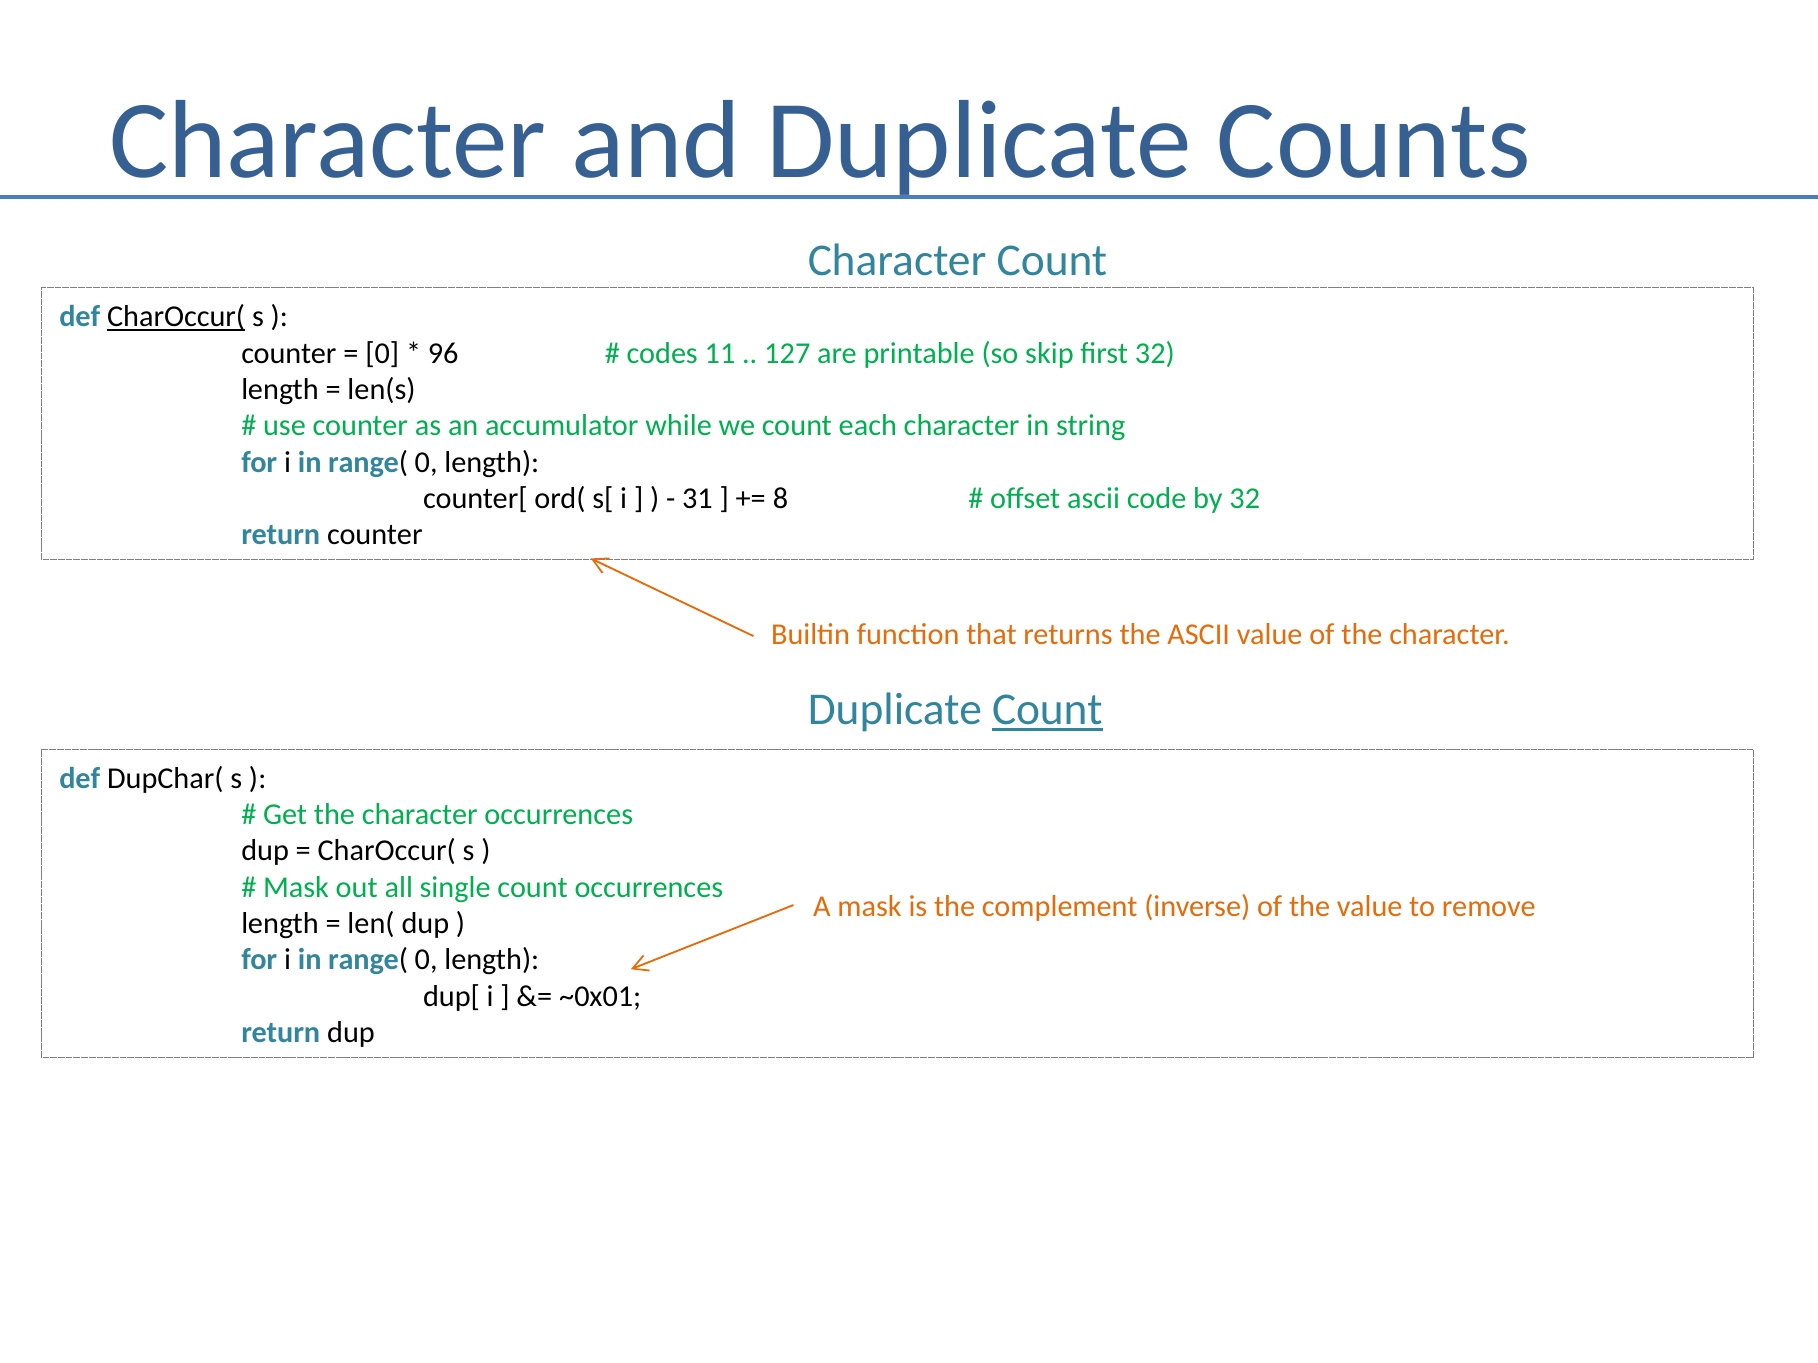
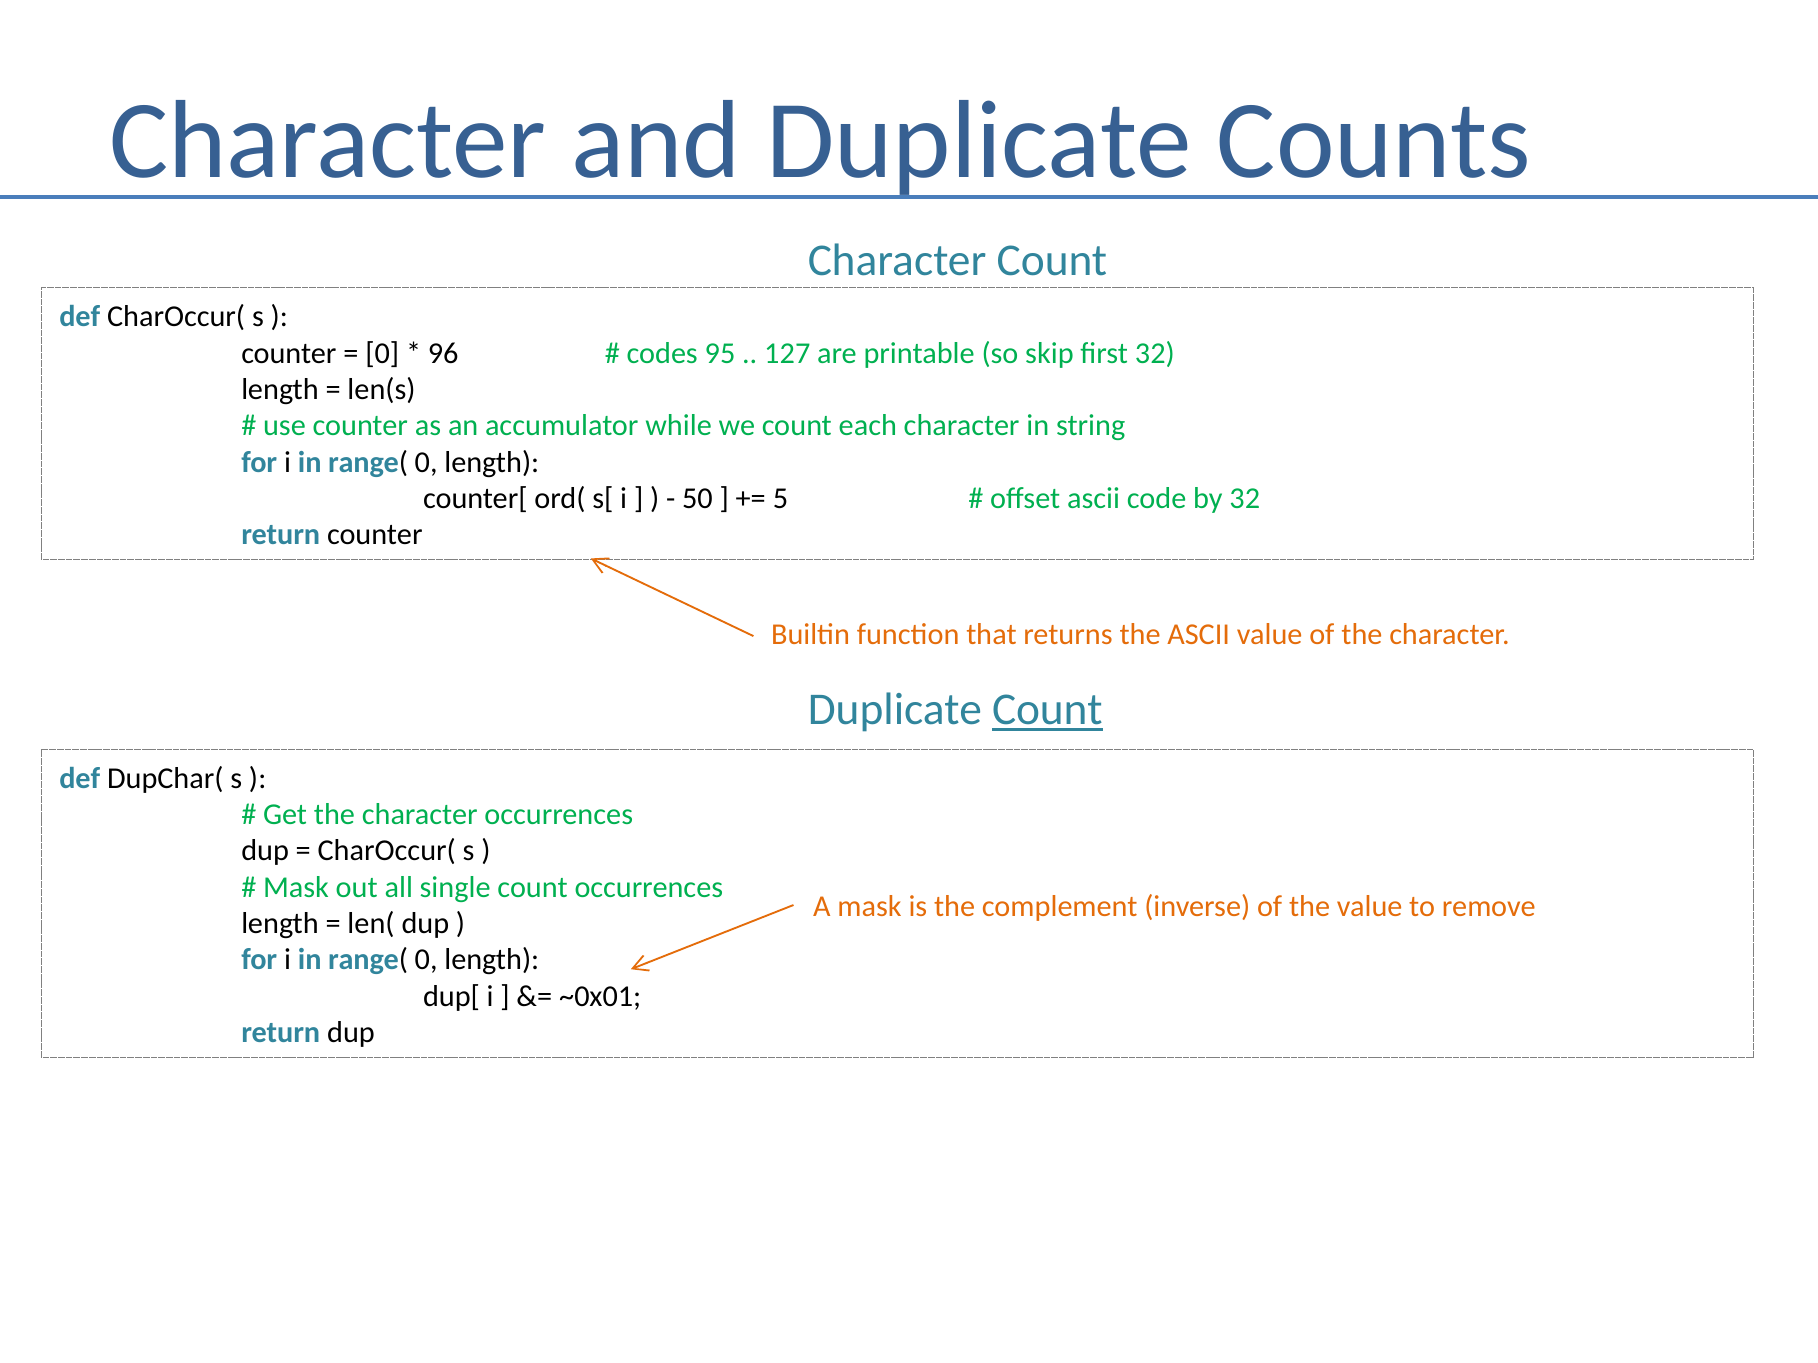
CharOccur( at (176, 317) underline: present -> none
11: 11 -> 95
31: 31 -> 50
8: 8 -> 5
